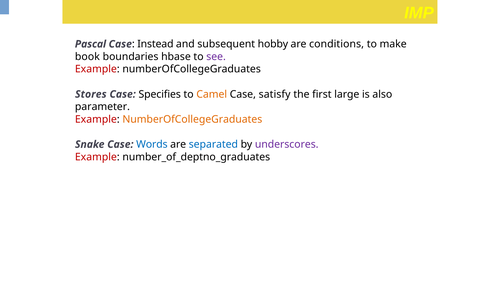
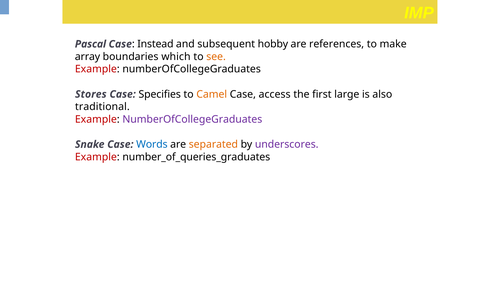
conditions: conditions -> references
book: book -> array
hbase: hbase -> which
see colour: purple -> orange
satisfy: satisfy -> access
parameter: parameter -> traditional
NumberOfCollegeGraduates at (192, 119) colour: orange -> purple
separated colour: blue -> orange
number_of_deptno_graduates: number_of_deptno_graduates -> number_of_queries_graduates
